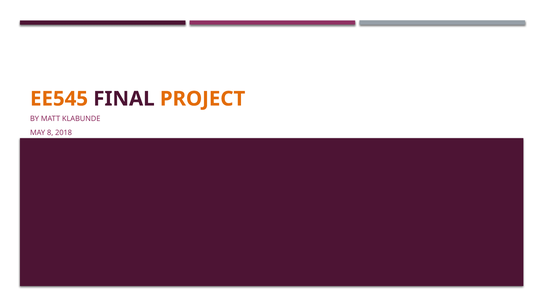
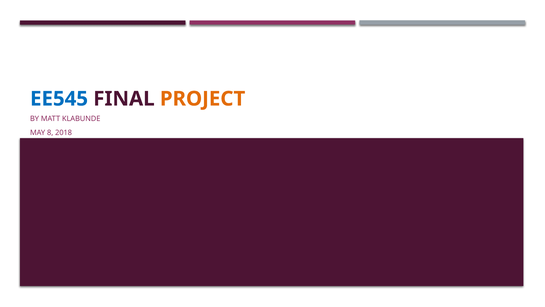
EE545 colour: orange -> blue
